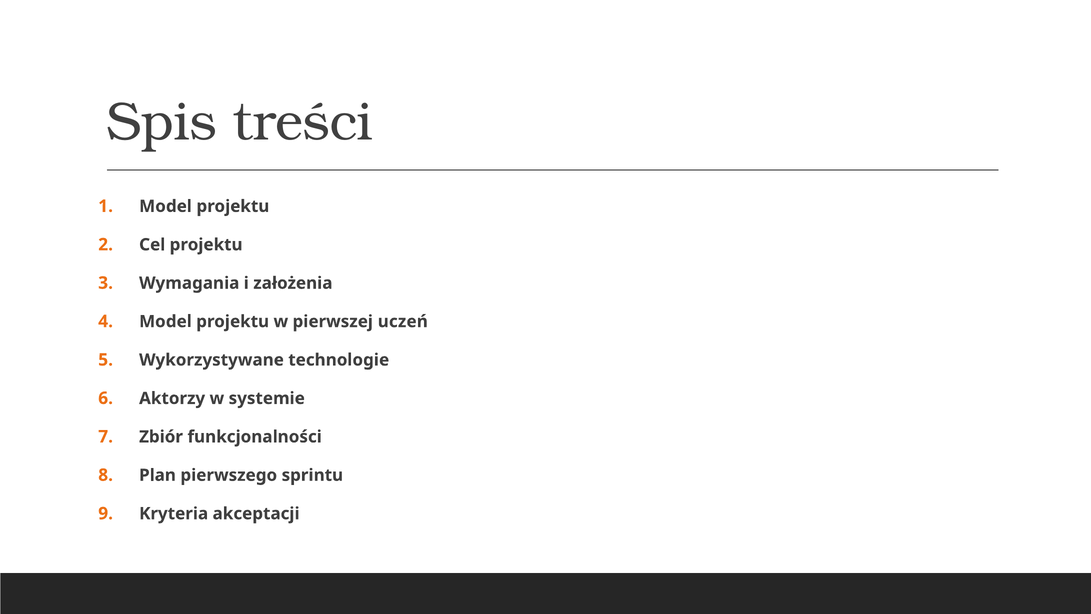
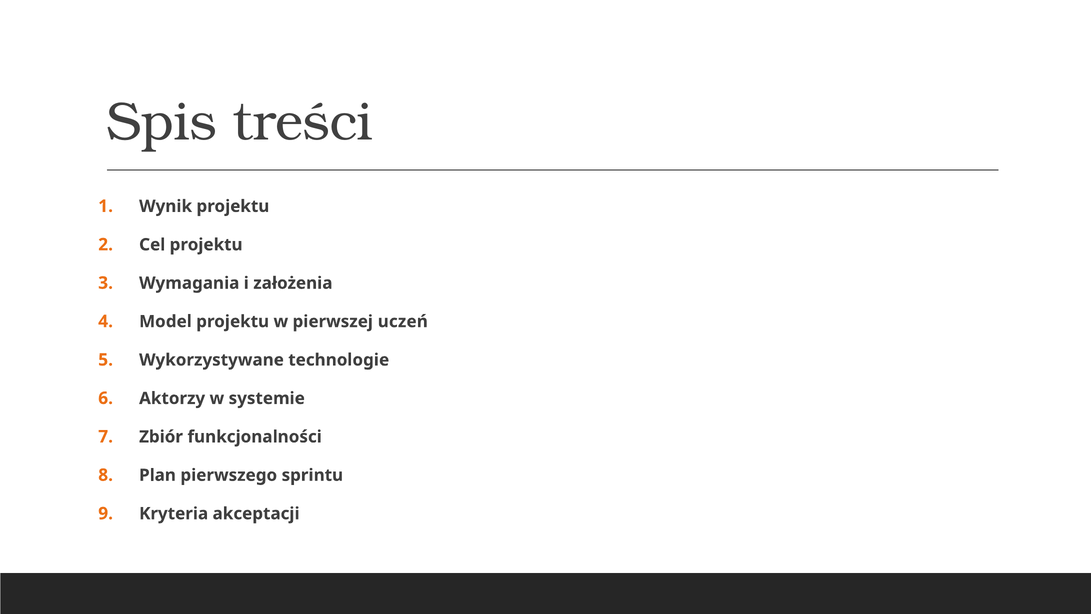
Model at (166, 206): Model -> Wynik
